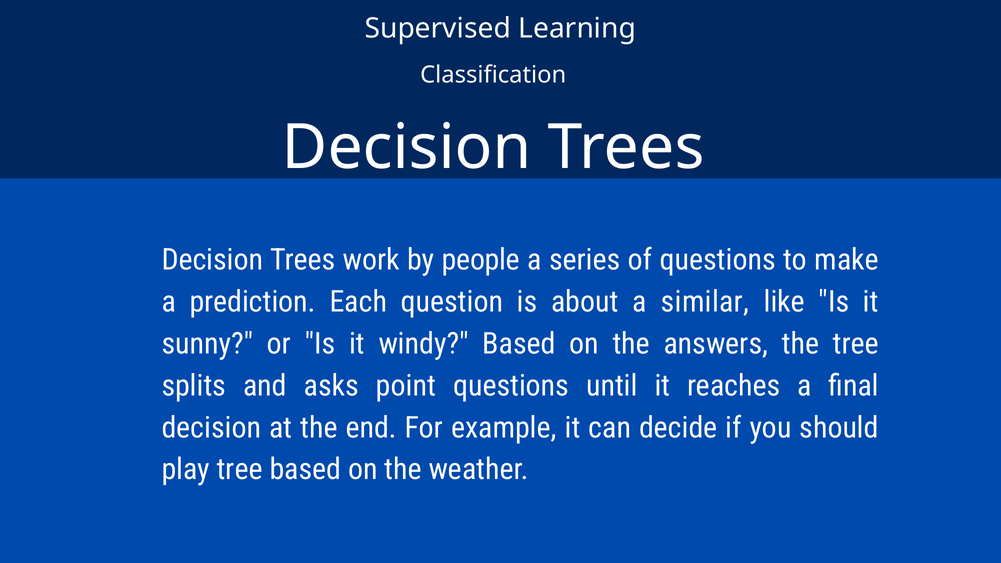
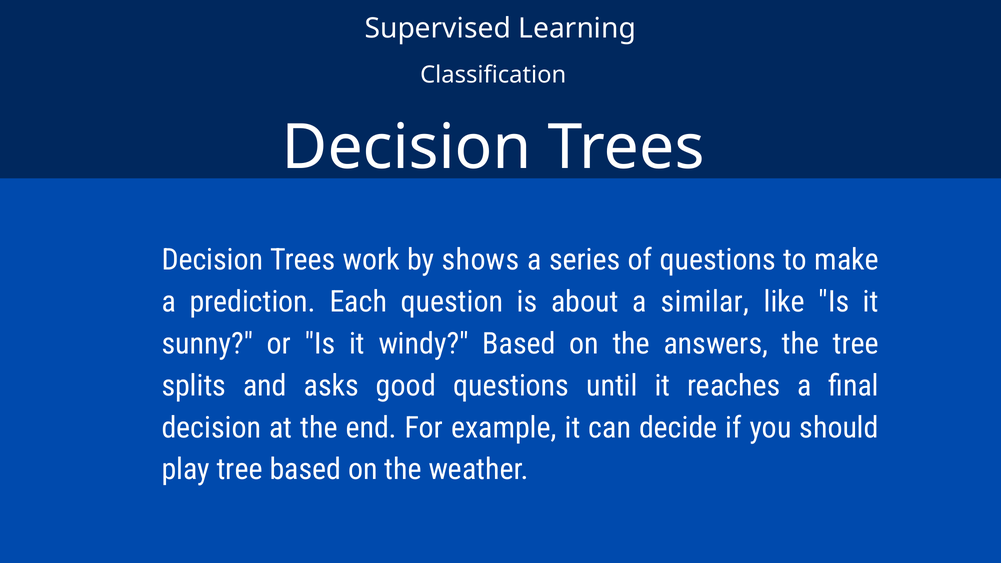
people: people -> shows
point: point -> good
